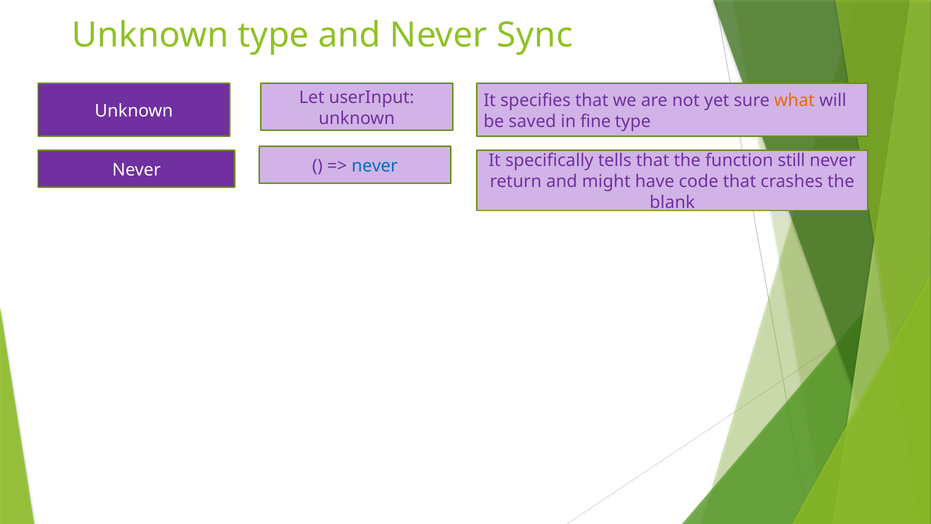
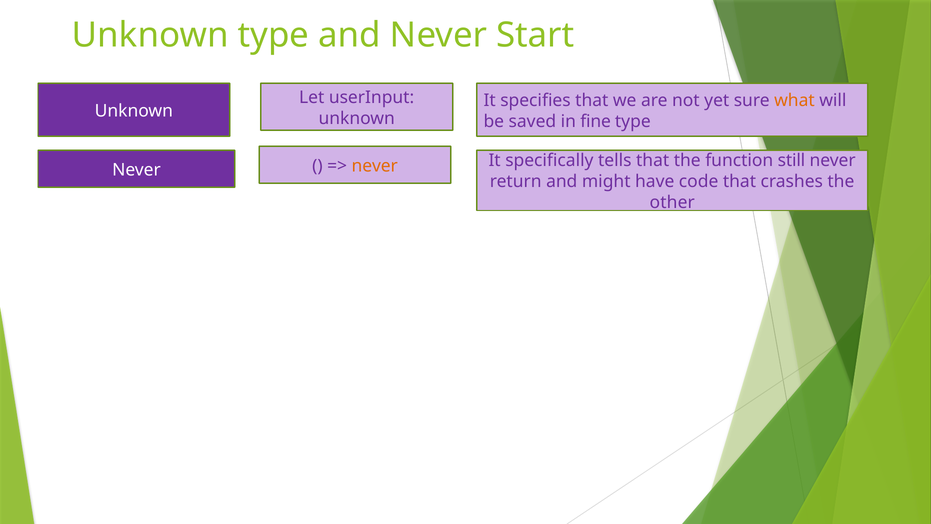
Sync: Sync -> Start
never at (375, 166) colour: blue -> orange
blank: blank -> other
